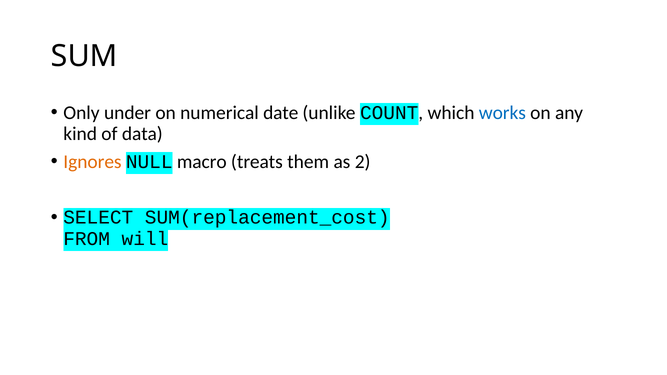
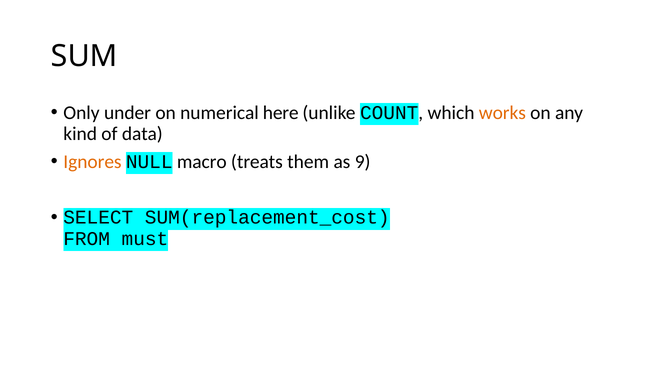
date: date -> here
works colour: blue -> orange
2: 2 -> 9
will: will -> must
